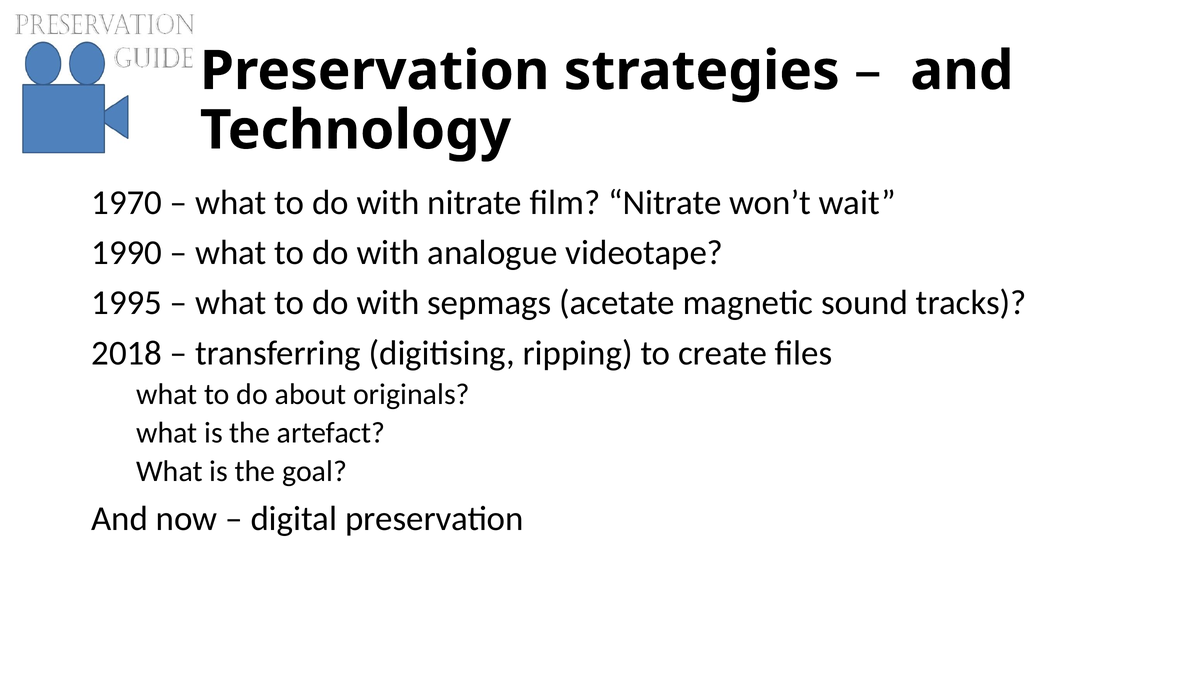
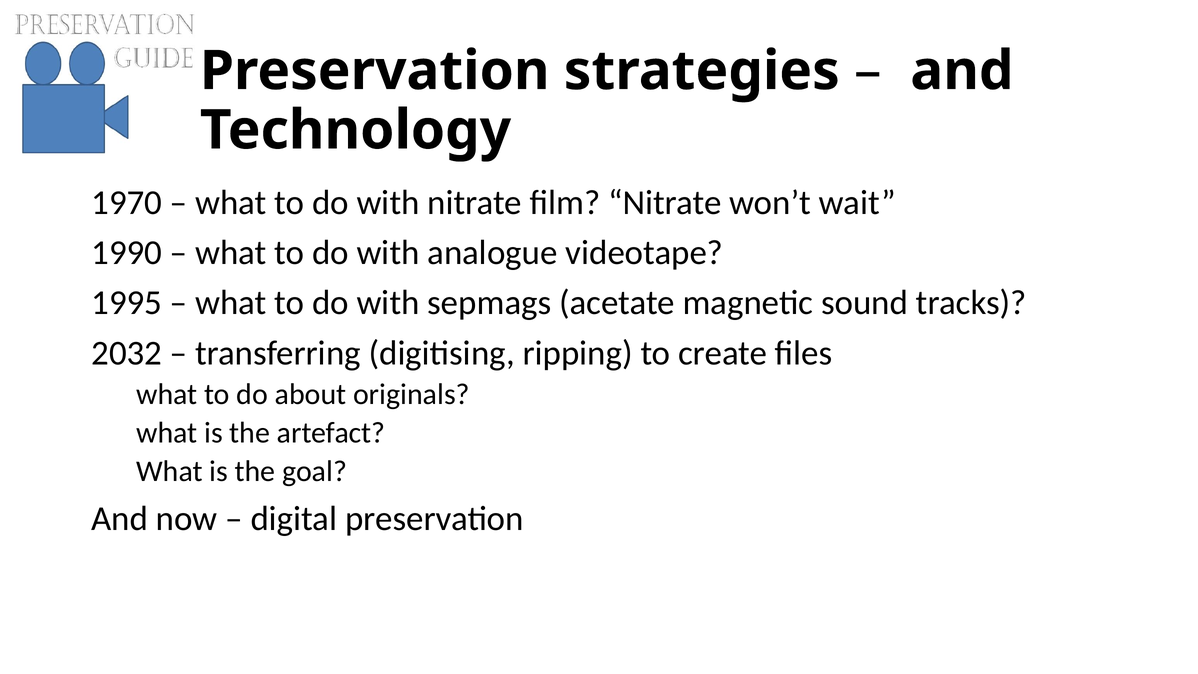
2018: 2018 -> 2032
